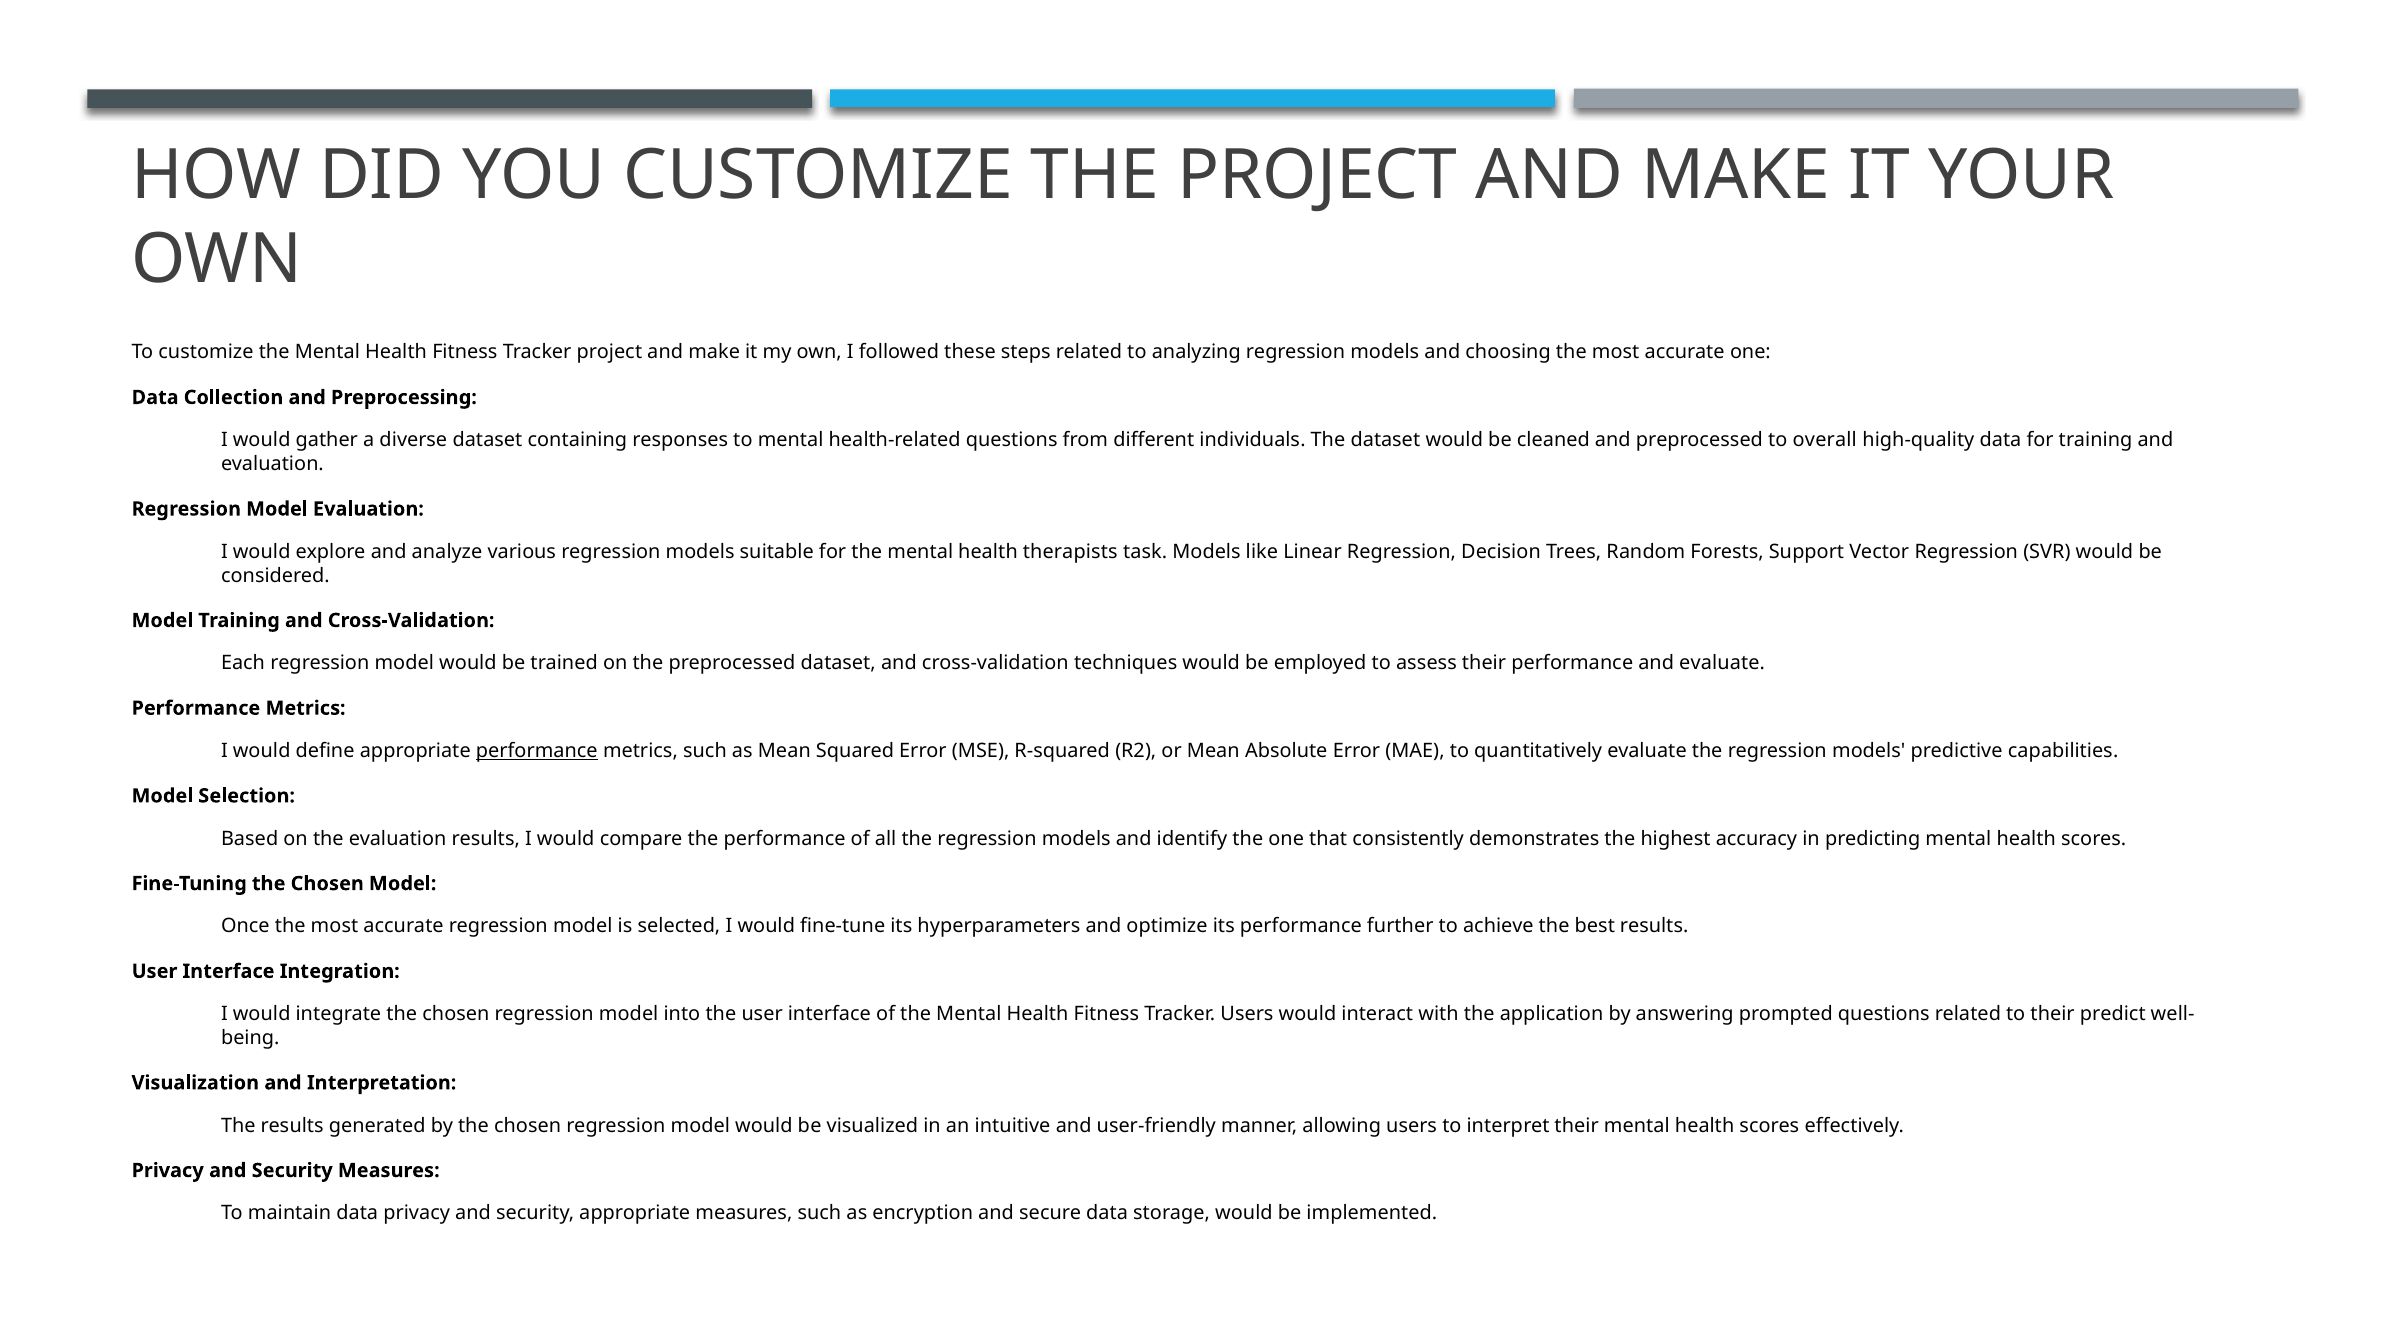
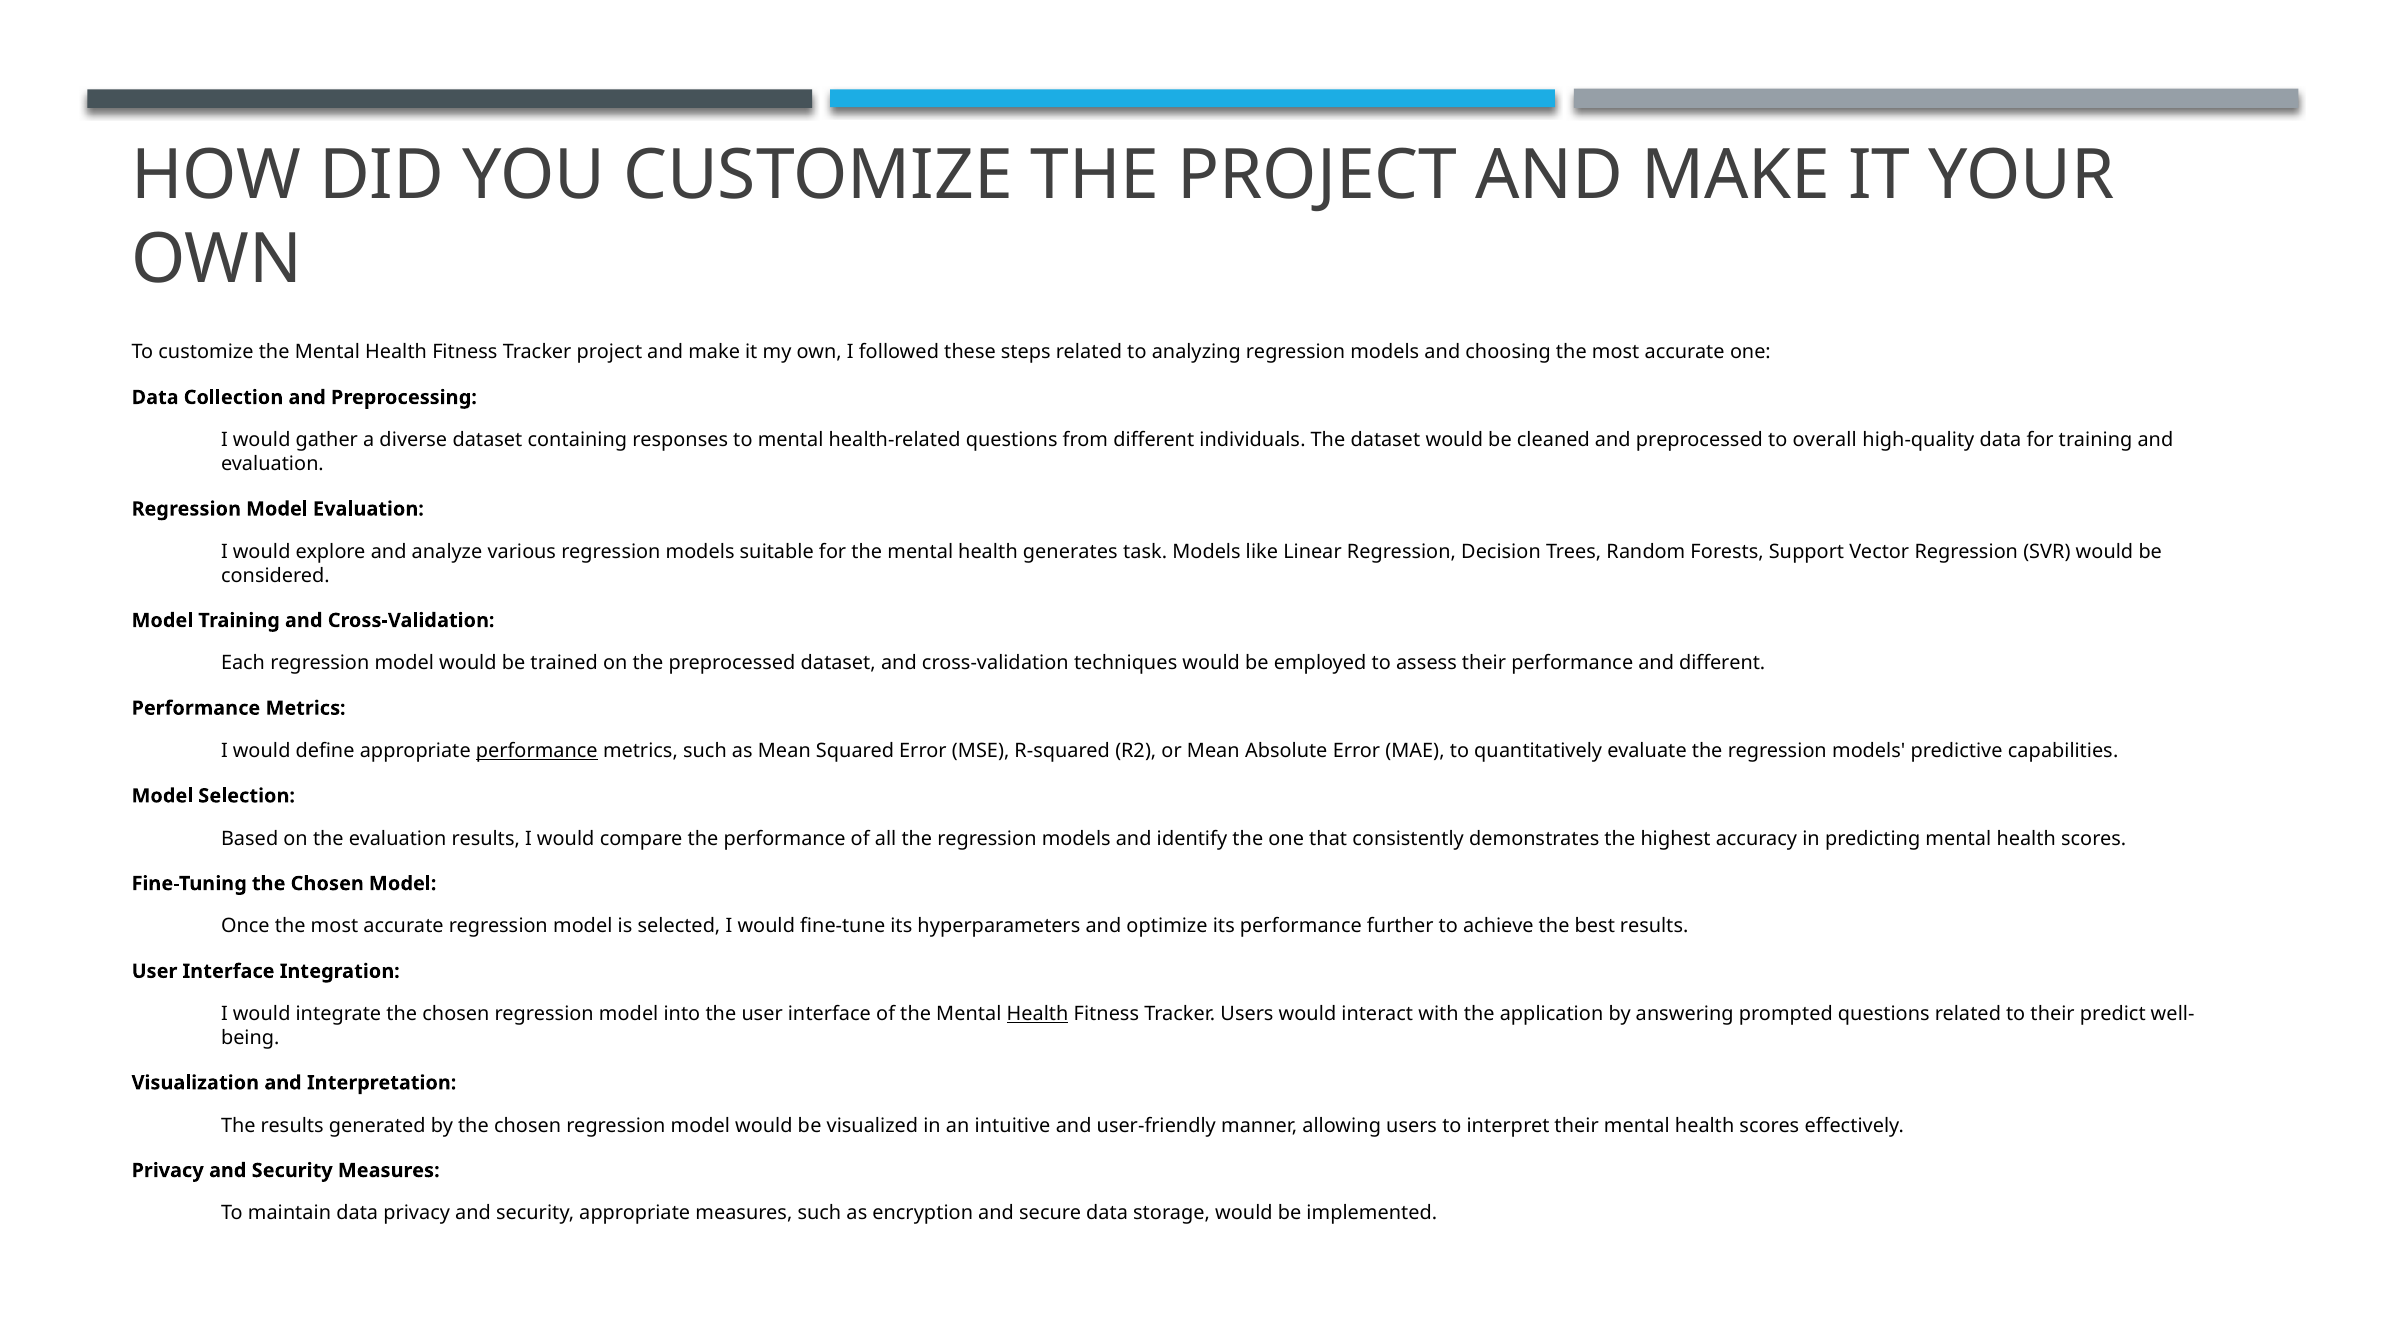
therapists: therapists -> generates
and evaluate: evaluate -> different
Health at (1038, 1014) underline: none -> present
